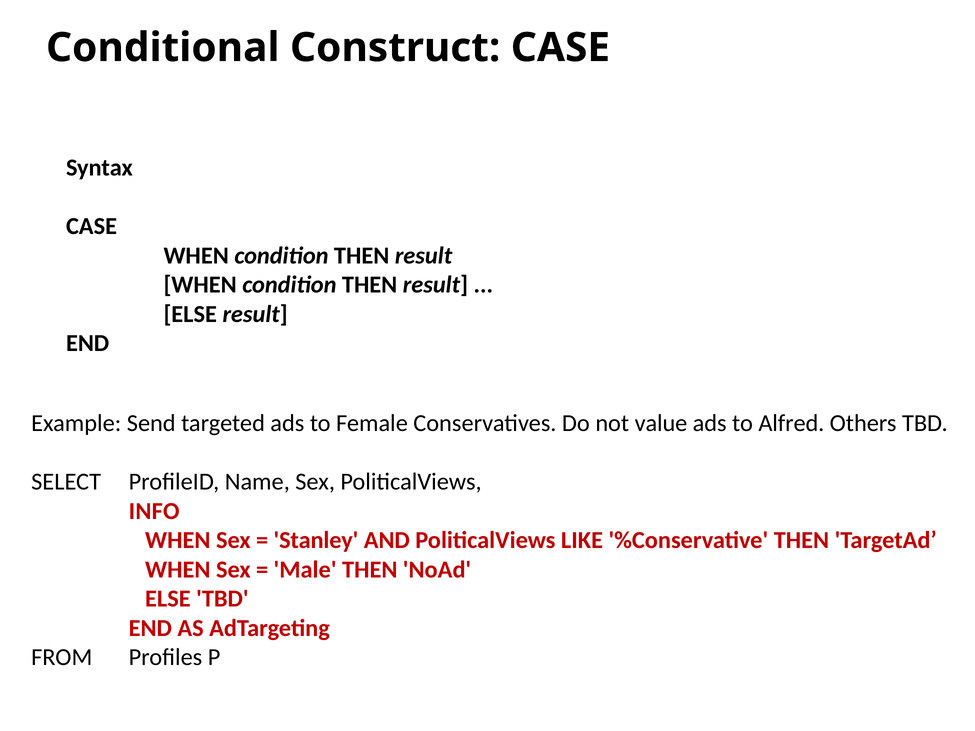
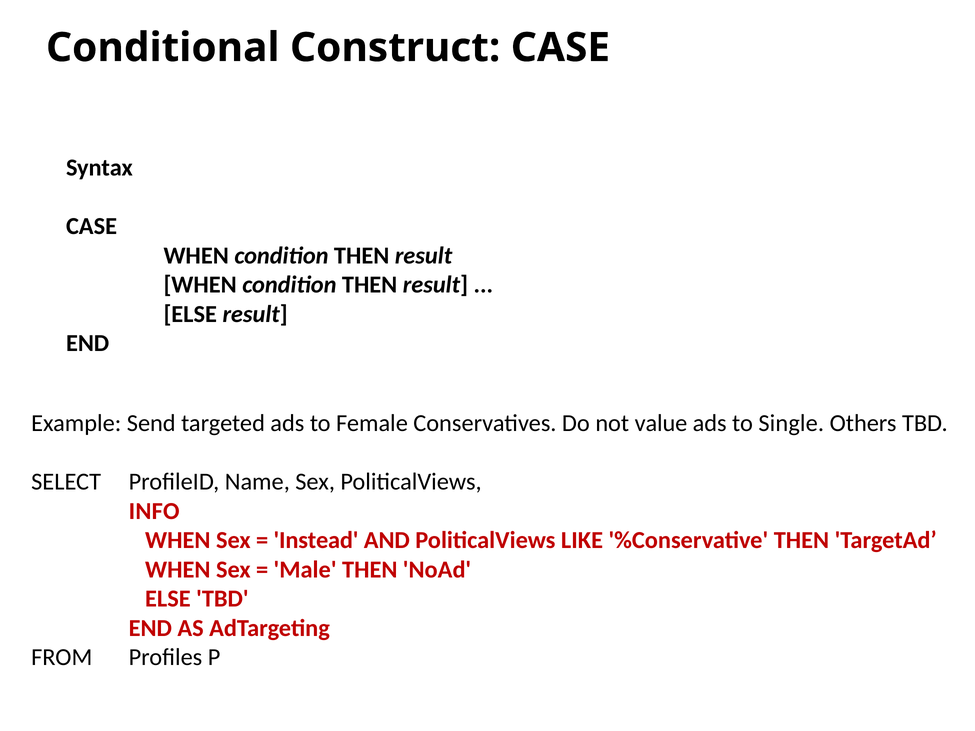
Alfred: Alfred -> Single
Stanley: Stanley -> Instead
